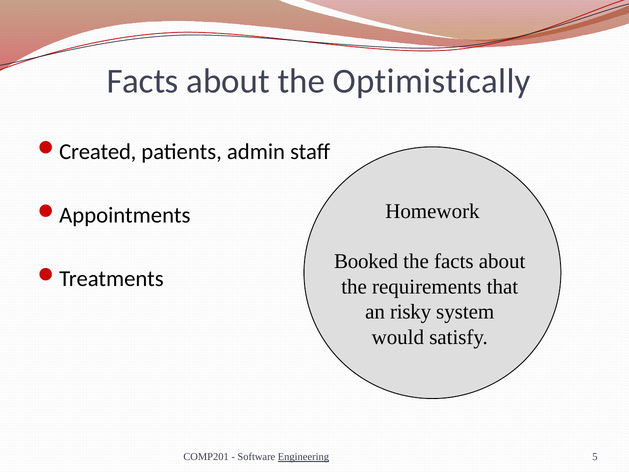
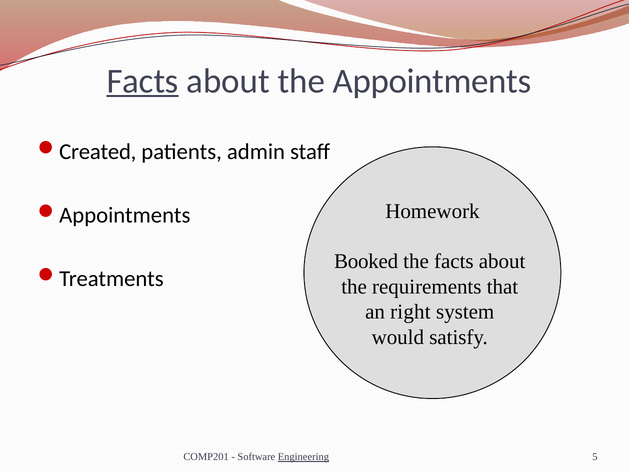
Facts at (143, 81) underline: none -> present
the Optimistically: Optimistically -> Appointments
risky: risky -> right
